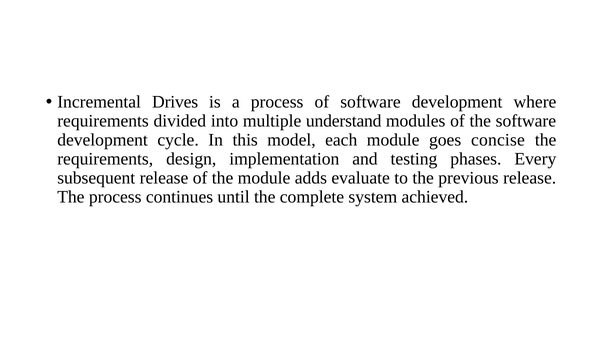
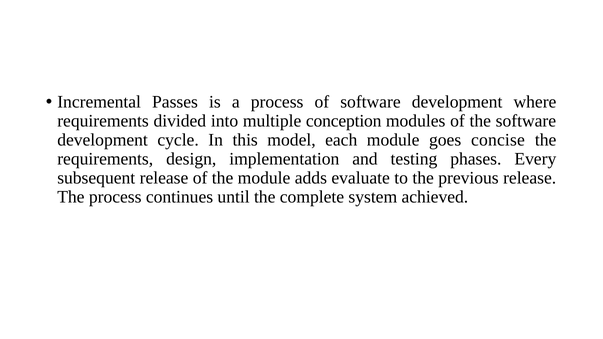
Drives: Drives -> Passes
understand: understand -> conception
